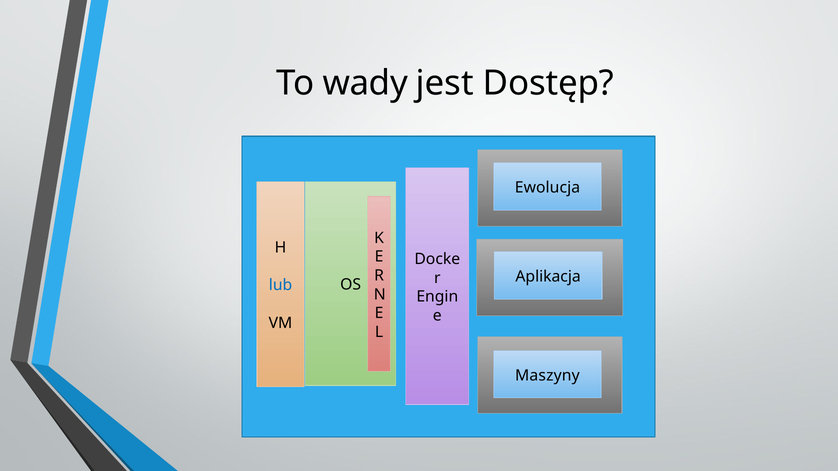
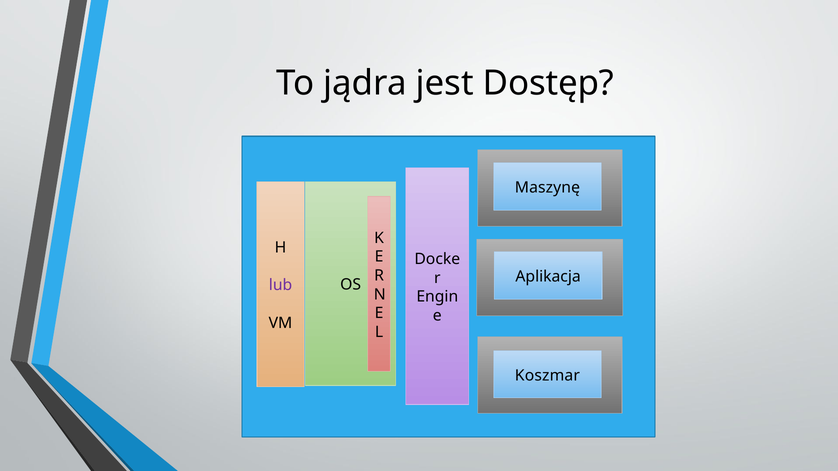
wady: wady -> jądra
Ewolucja: Ewolucja -> Maszynę
lub colour: blue -> purple
Maszyny: Maszyny -> Koszmar
